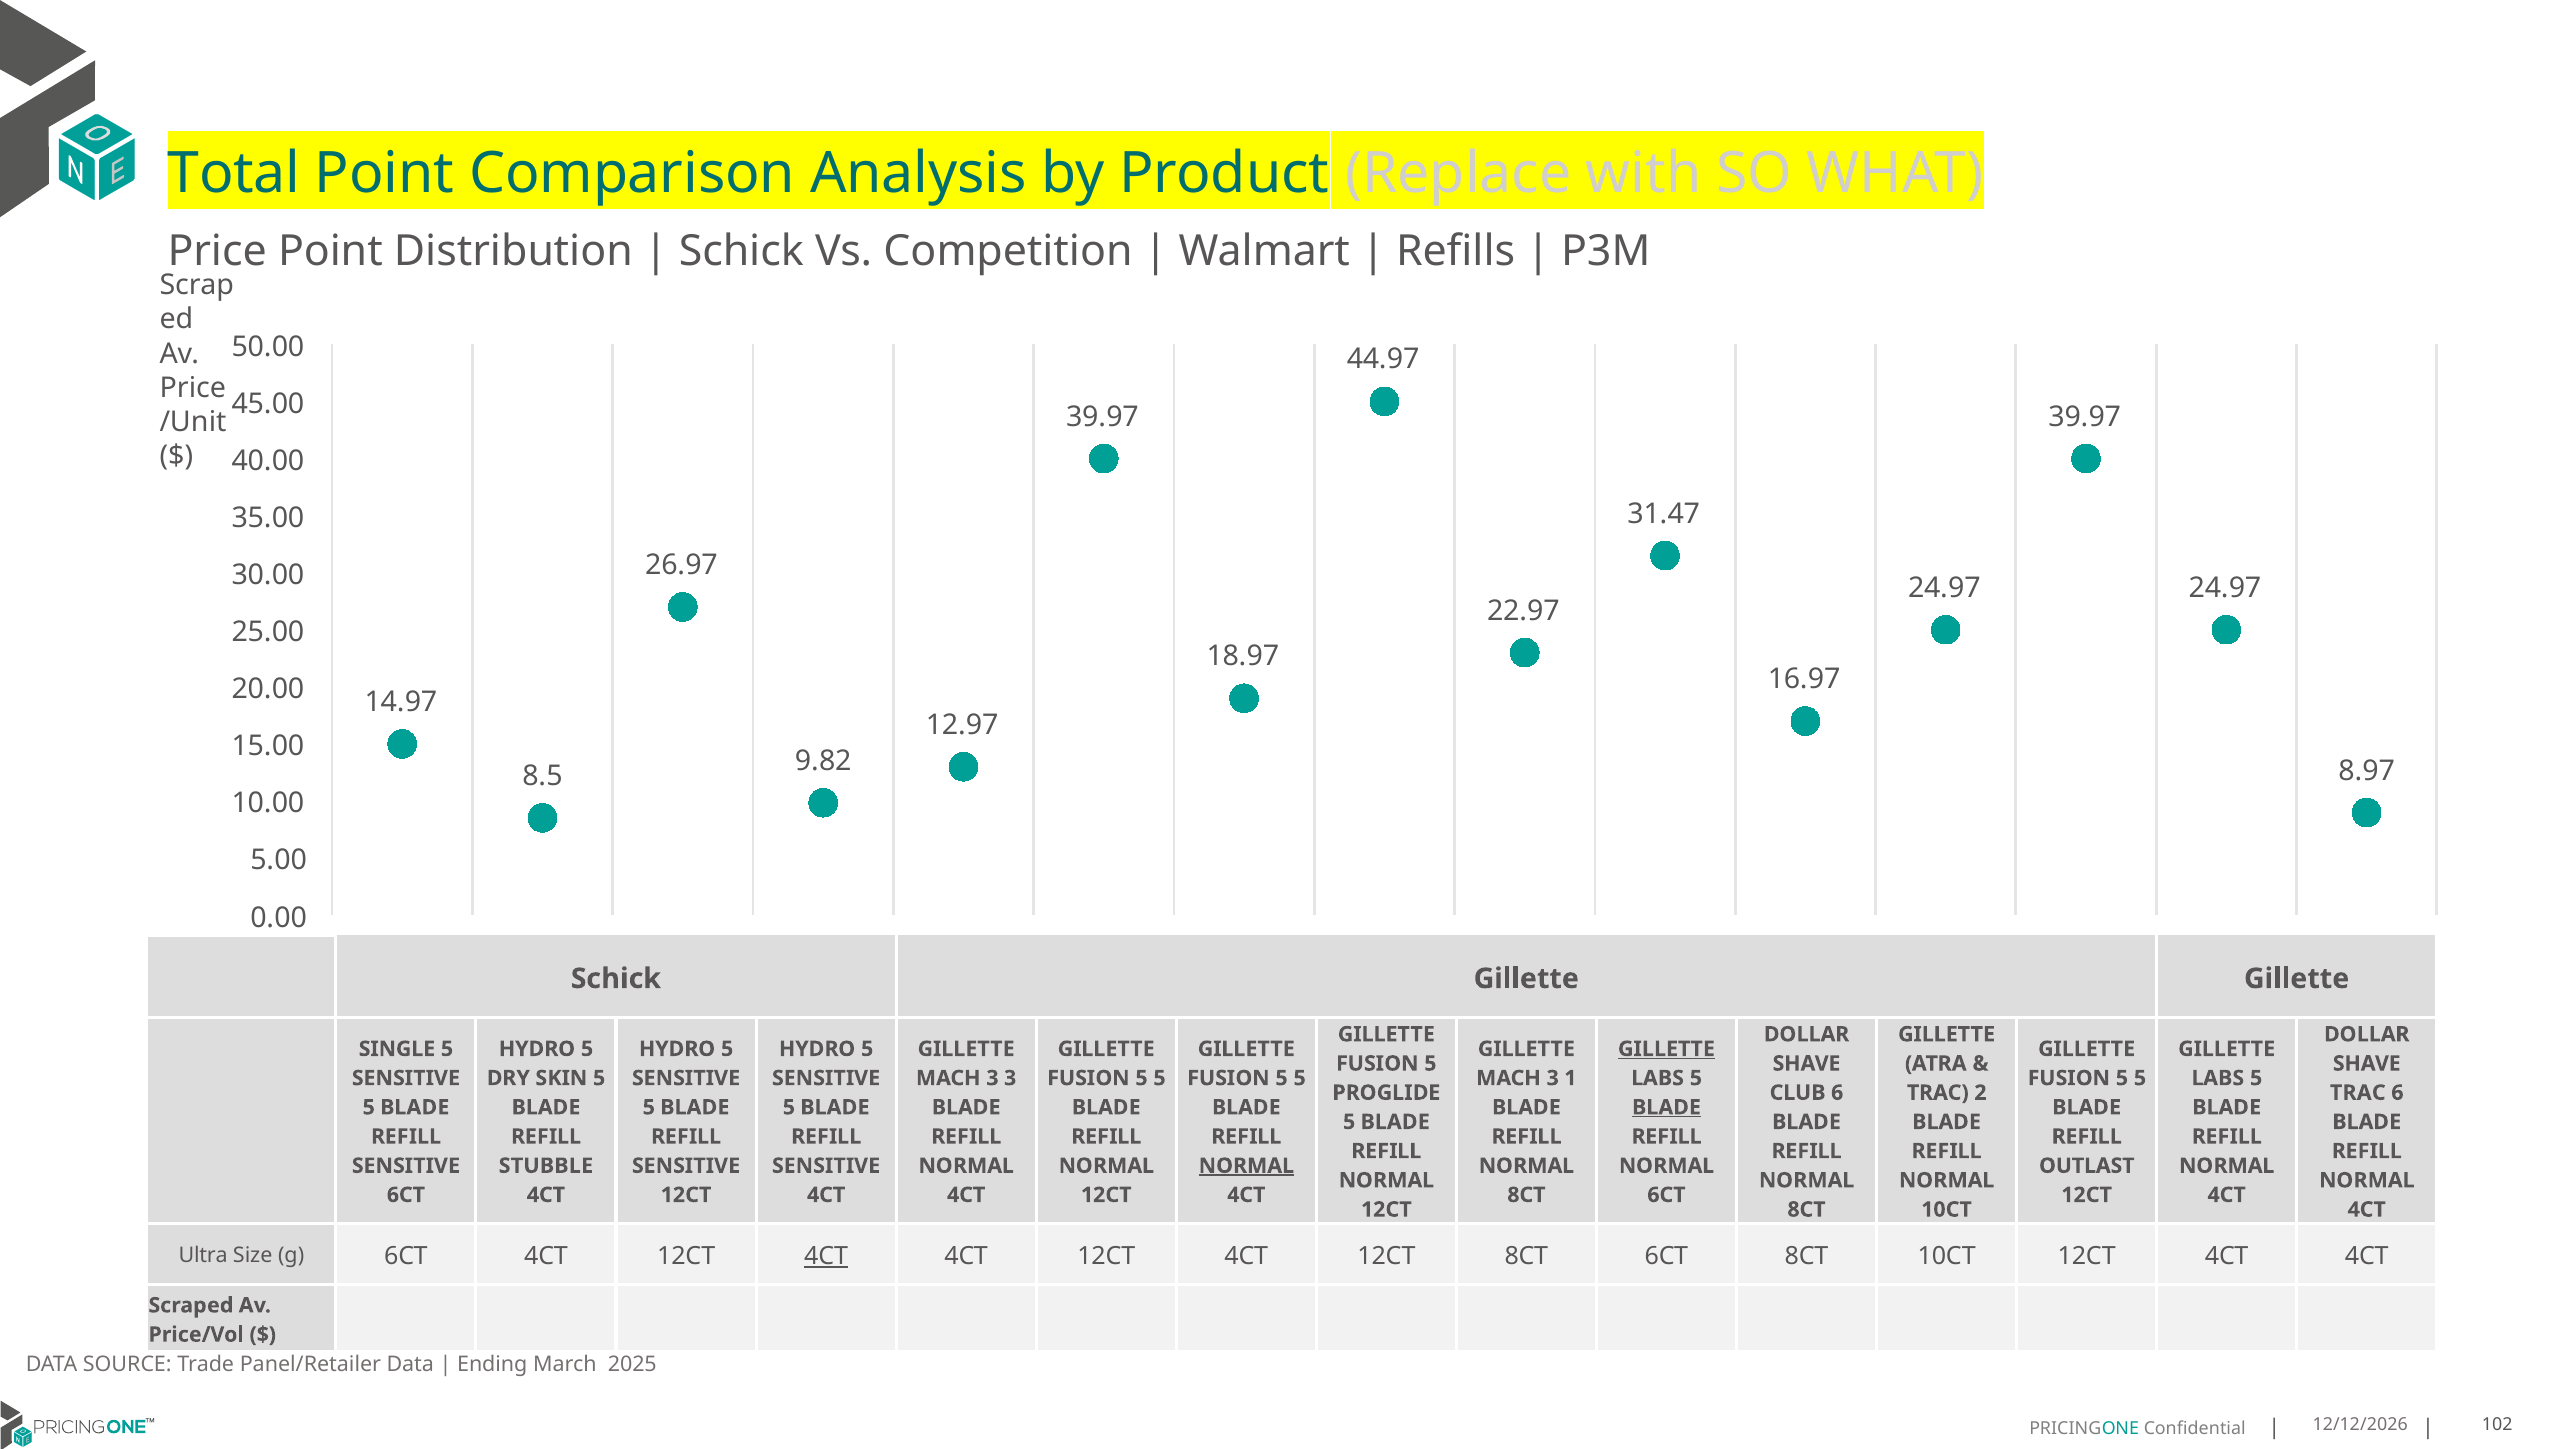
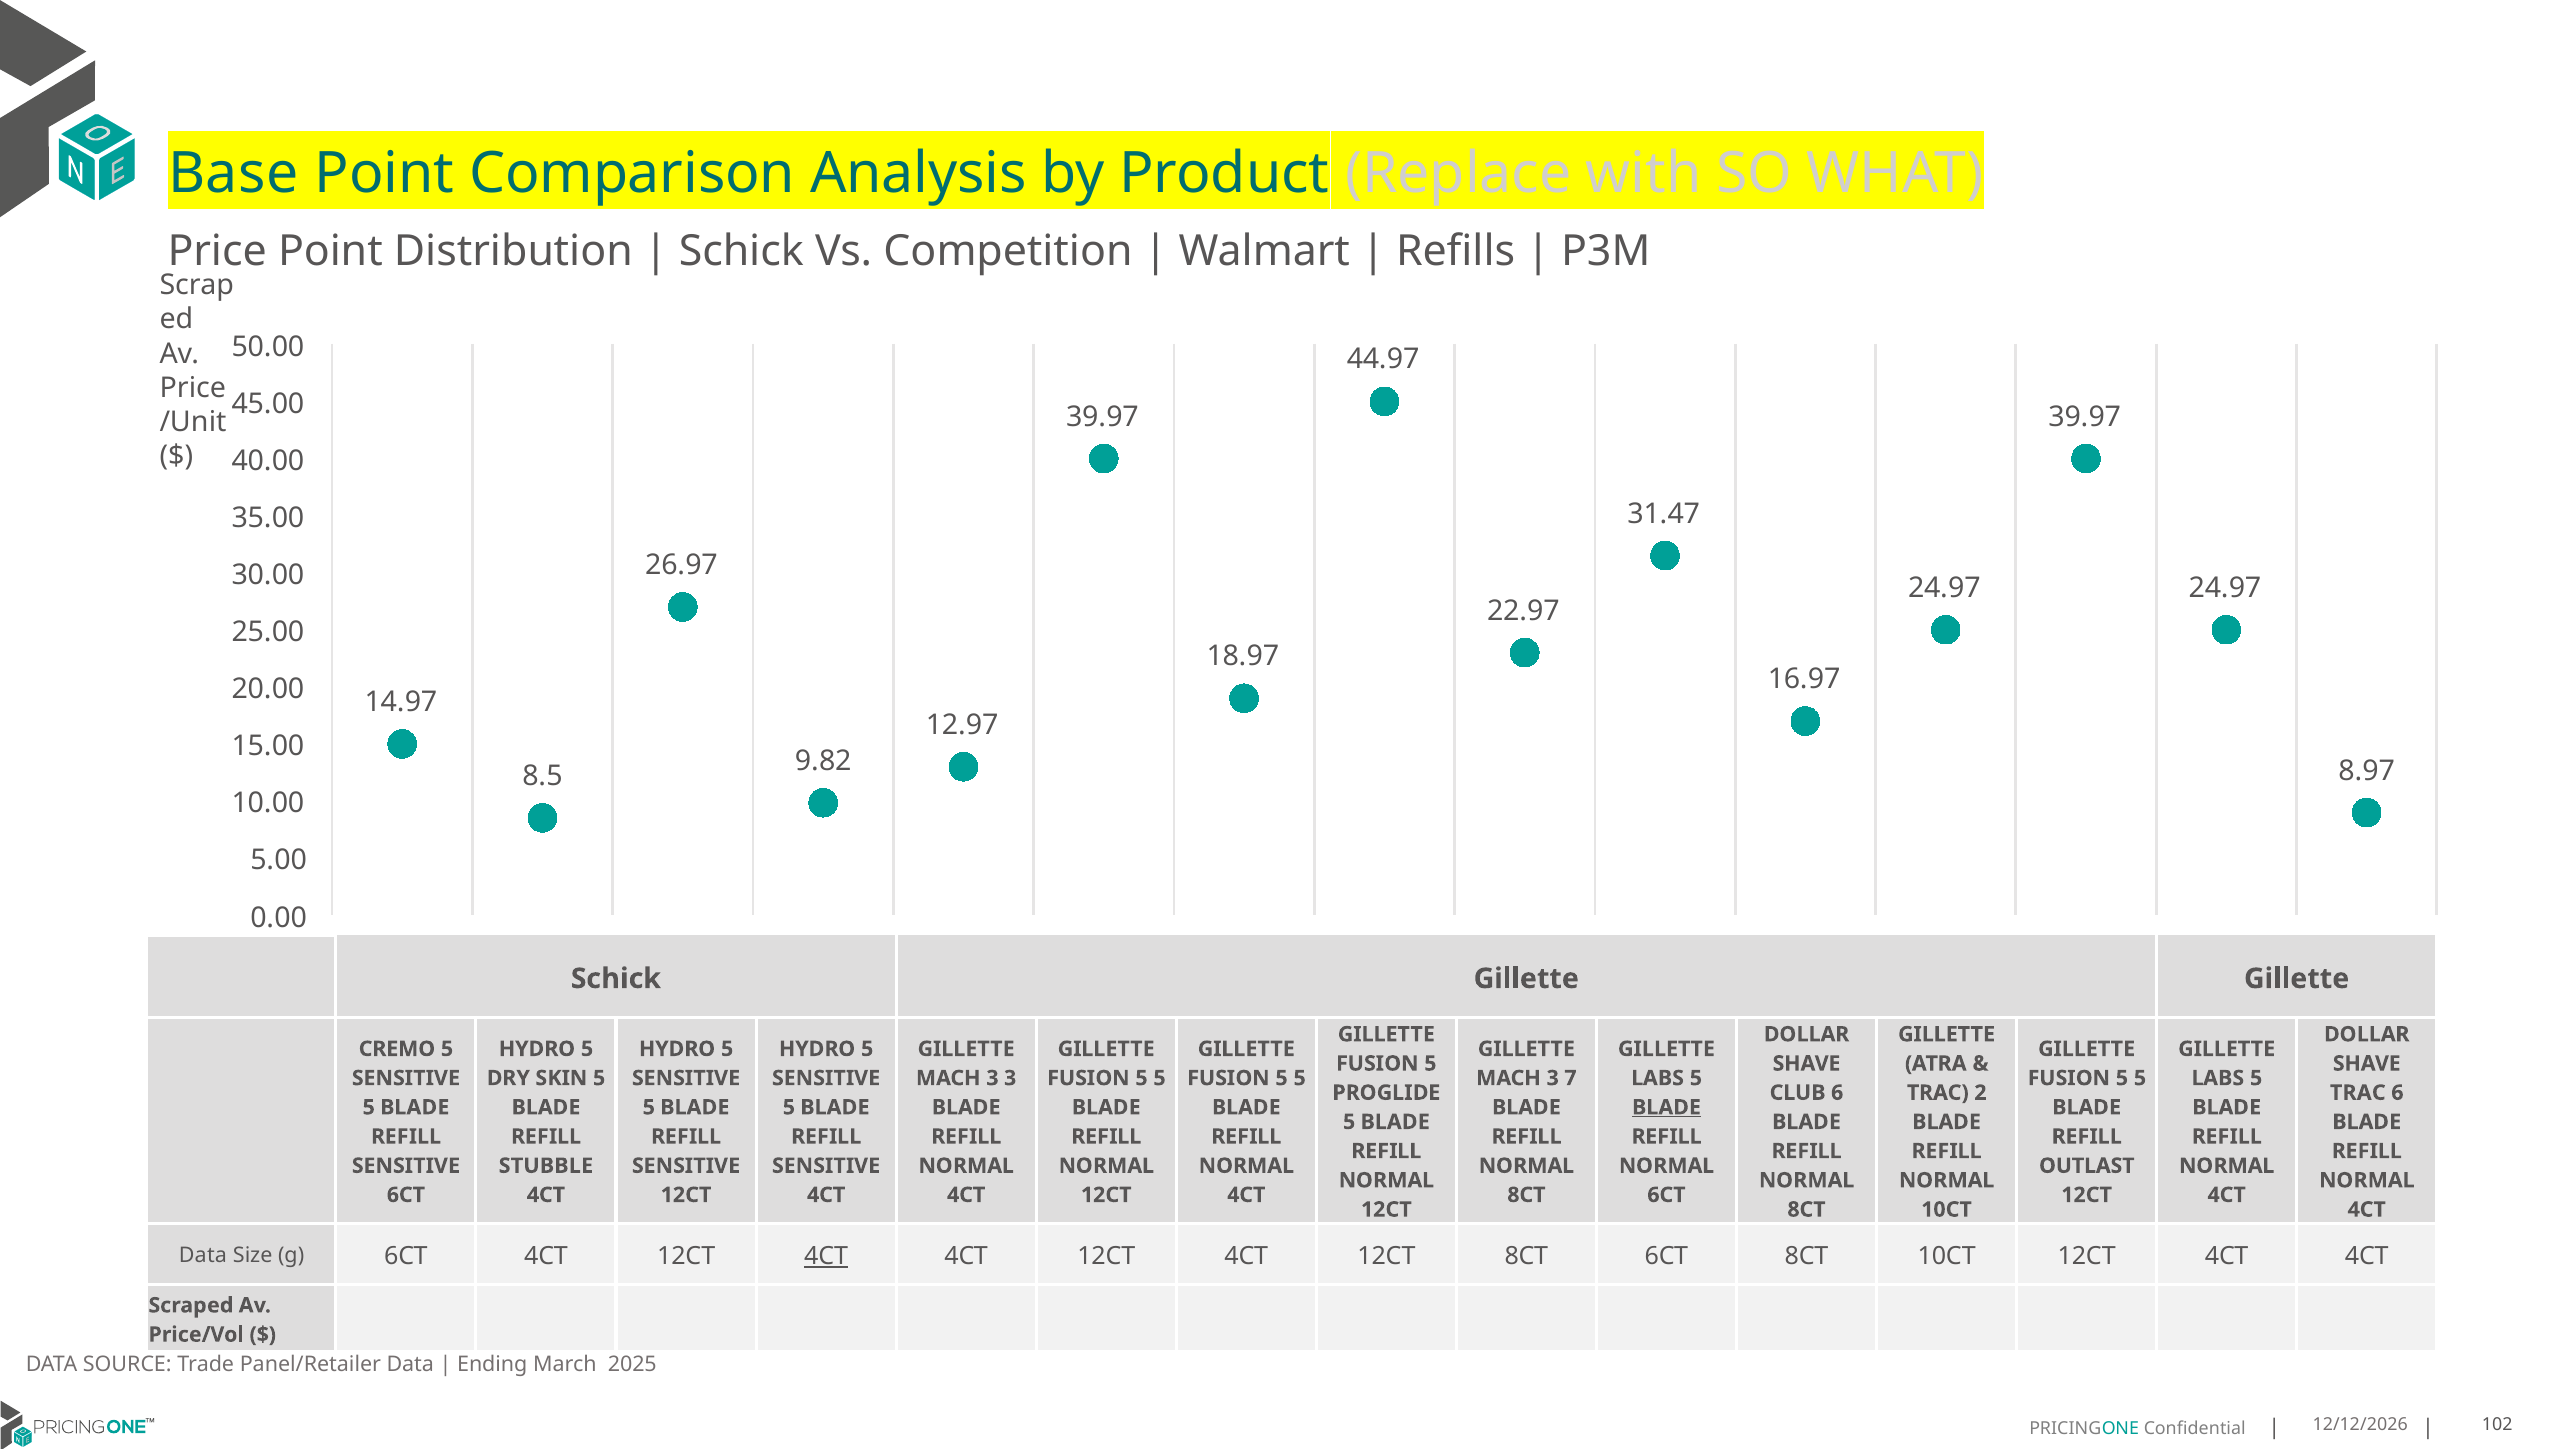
Total: Total -> Base
SINGLE: SINGLE -> CREMO
GILLETTE at (1666, 1049) underline: present -> none
1: 1 -> 7
NORMAL at (1246, 1166) underline: present -> none
Ultra at (203, 1256): Ultra -> Data
